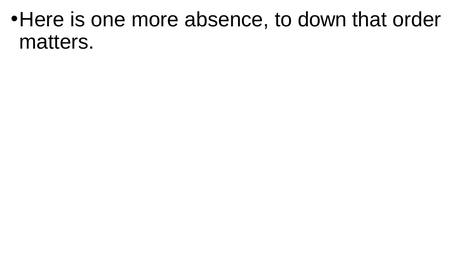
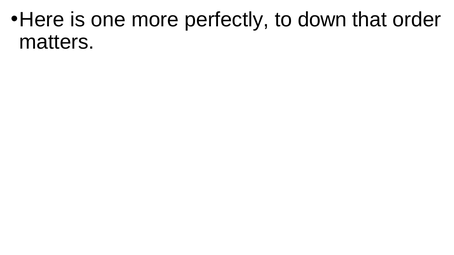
absence: absence -> perfectly
